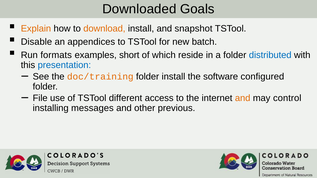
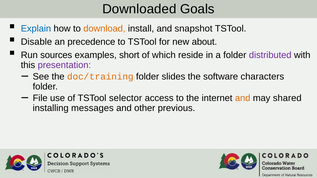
Explain colour: orange -> blue
appendices: appendices -> precedence
batch: batch -> about
formats: formats -> sources
distributed colour: blue -> purple
presentation colour: blue -> purple
folder install: install -> slides
configured: configured -> characters
different: different -> selector
control: control -> shared
